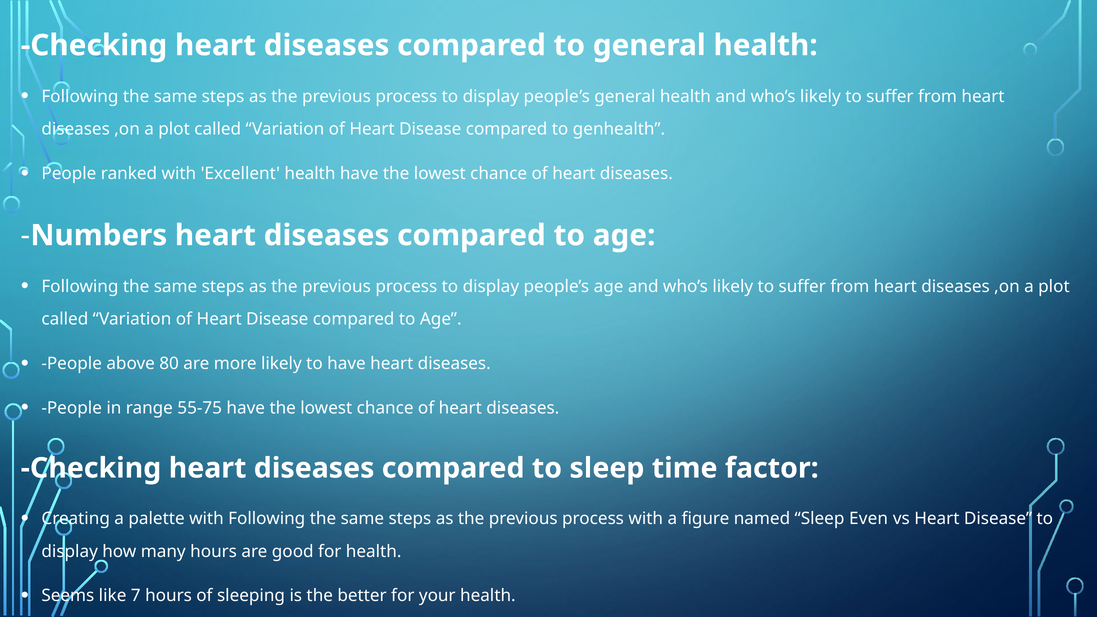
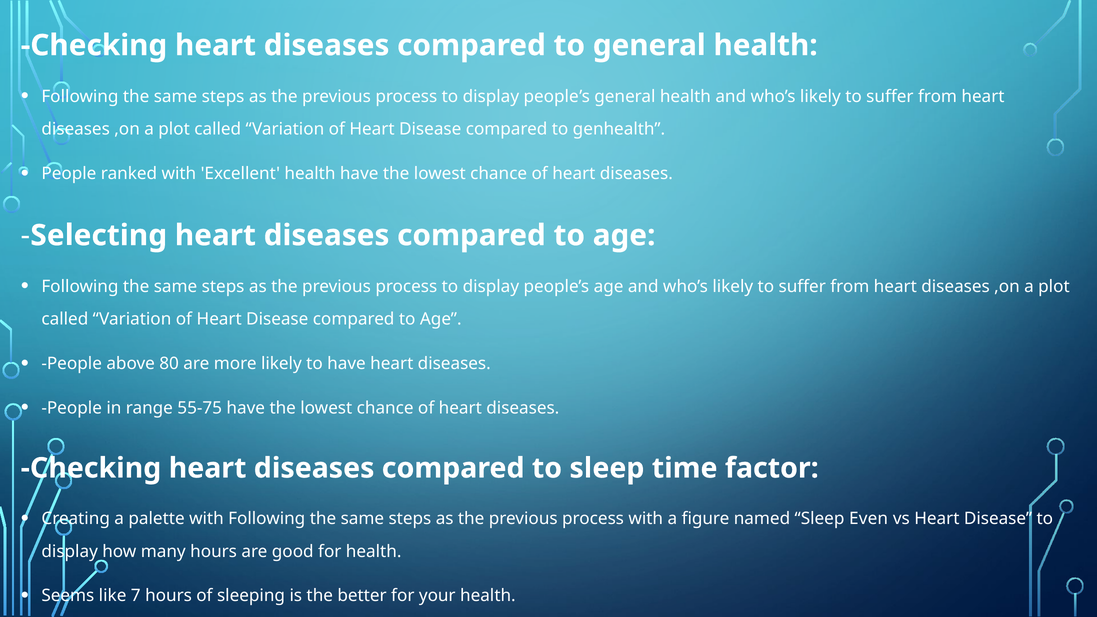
Numbers: Numbers -> Selecting
